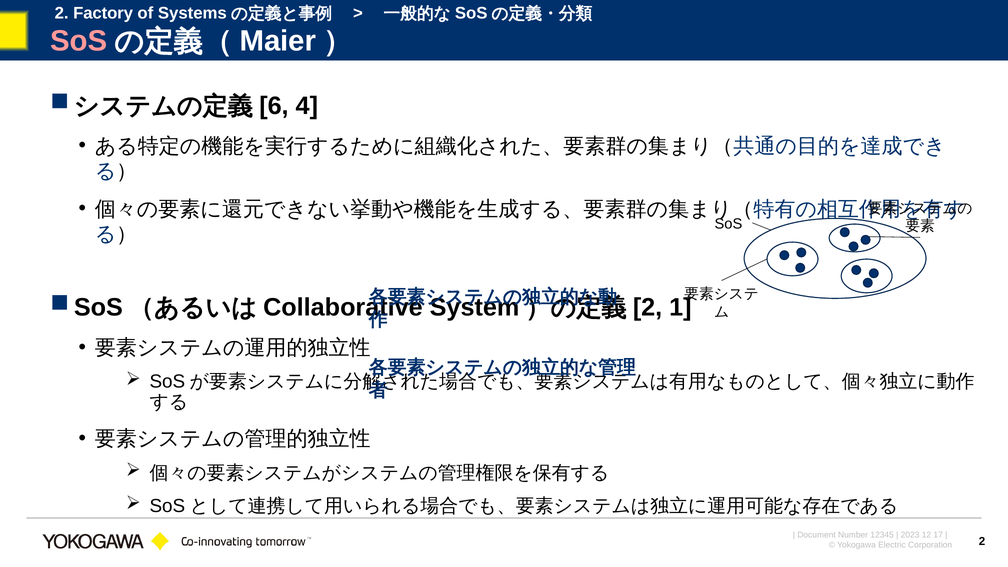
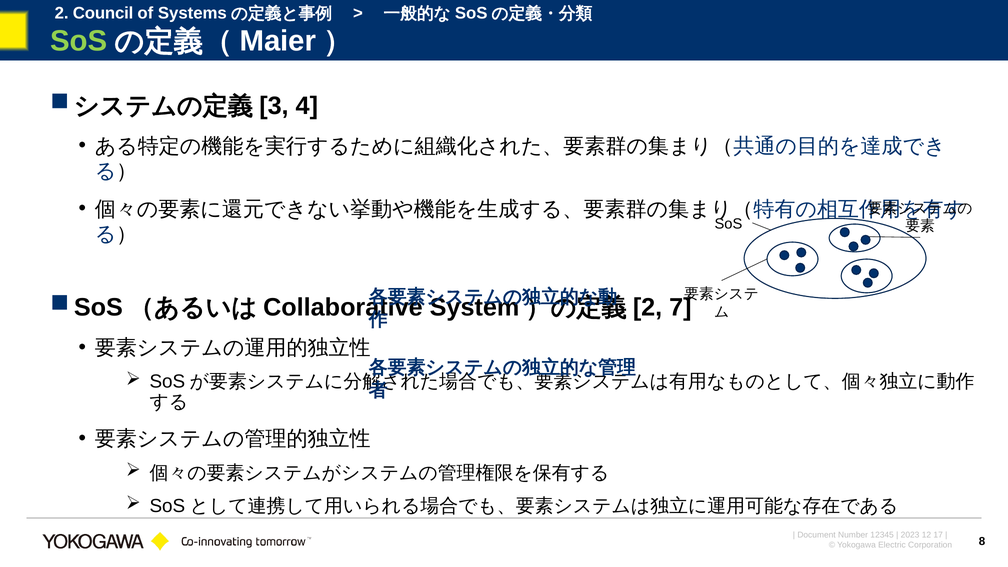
Factory: Factory -> Council
SoS at (79, 41) colour: pink -> light green
6: 6 -> 3
1: 1 -> 7
2 at (982, 541): 2 -> 8
